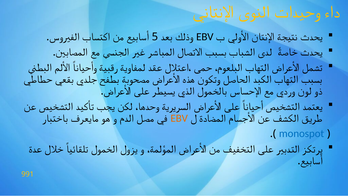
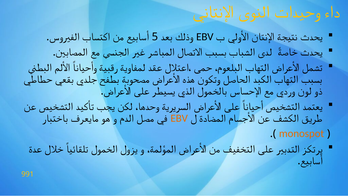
monospot colour: blue -> orange
